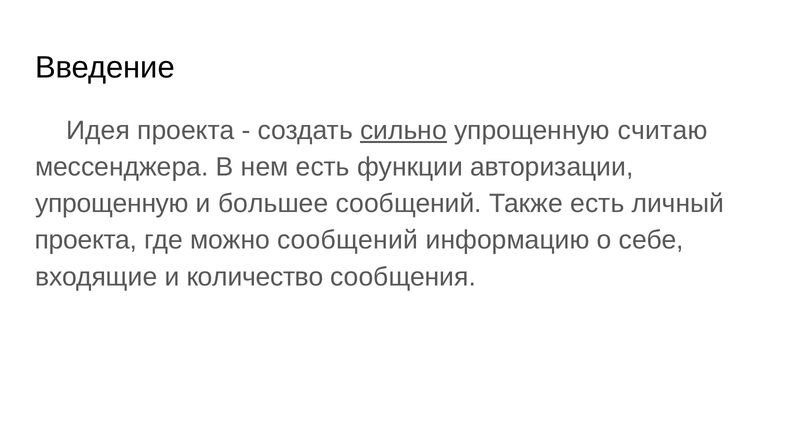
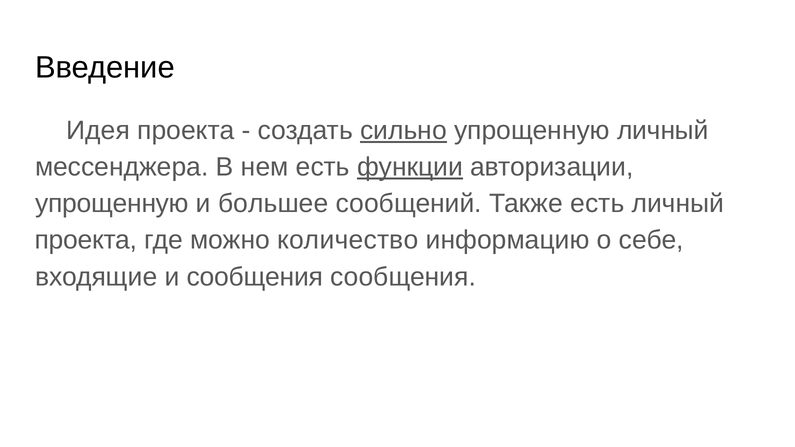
упрощенную считаю: считаю -> личный
функции underline: none -> present
можно сообщений: сообщений -> количество
и количество: количество -> сообщения
